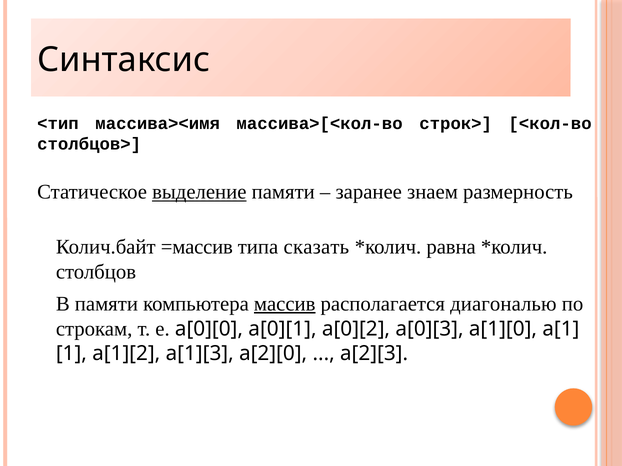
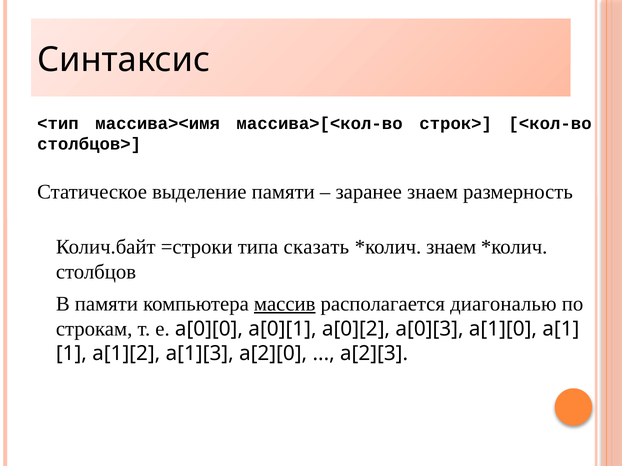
выделение underline: present -> none
=массив: =массив -> =строки
равна at (451, 247): равна -> знаем
